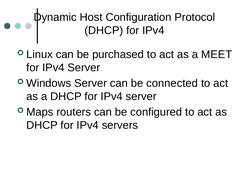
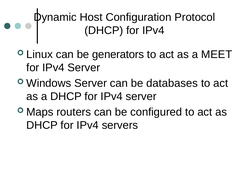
purchased: purchased -> generators
connected: connected -> databases
